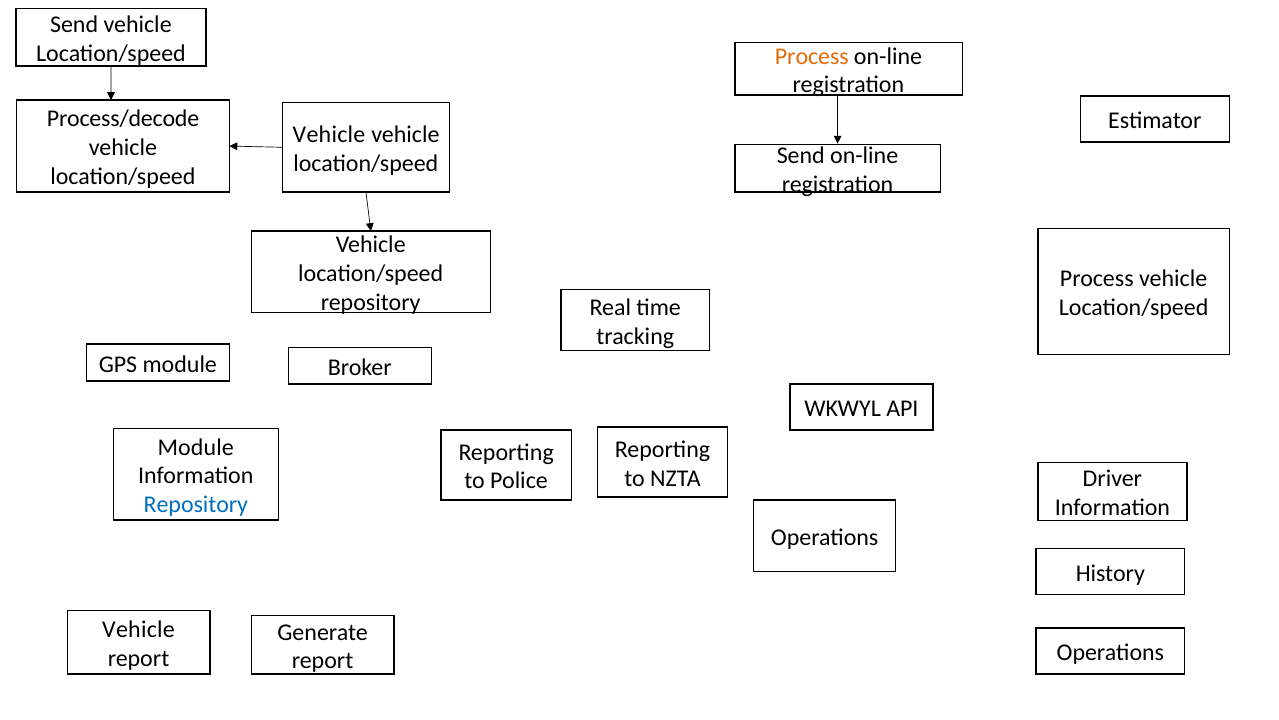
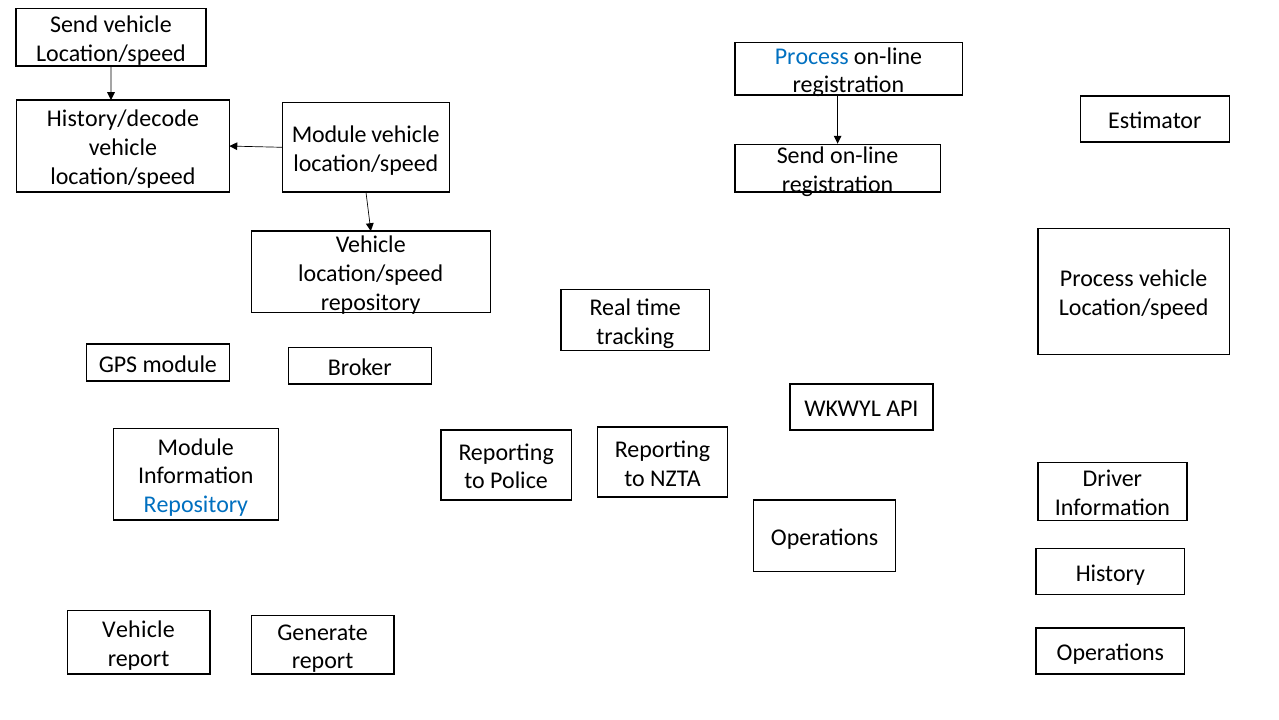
Process at (812, 56) colour: orange -> blue
Process/decode: Process/decode -> History/decode
Vehicle at (329, 134): Vehicle -> Module
